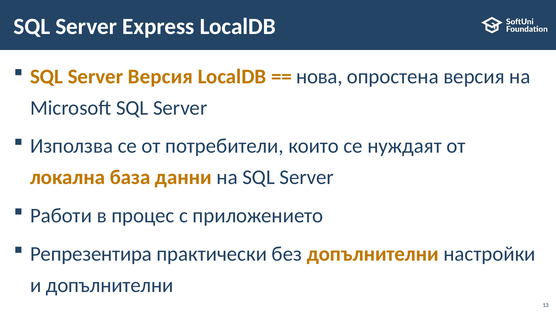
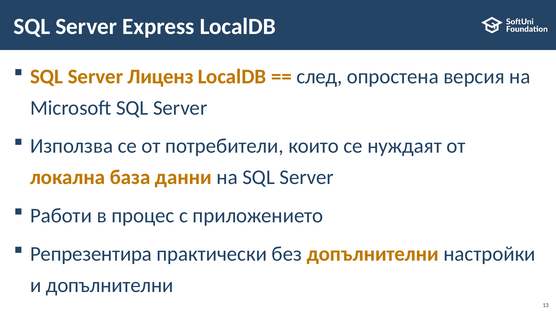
Server Версия: Версия -> Лиценз
нова: нова -> след
